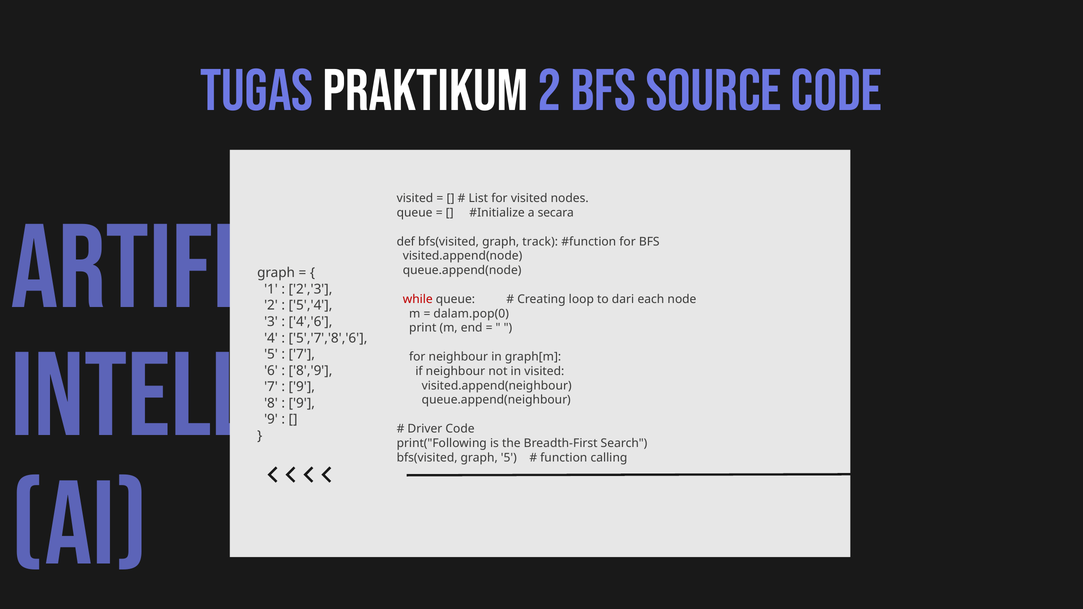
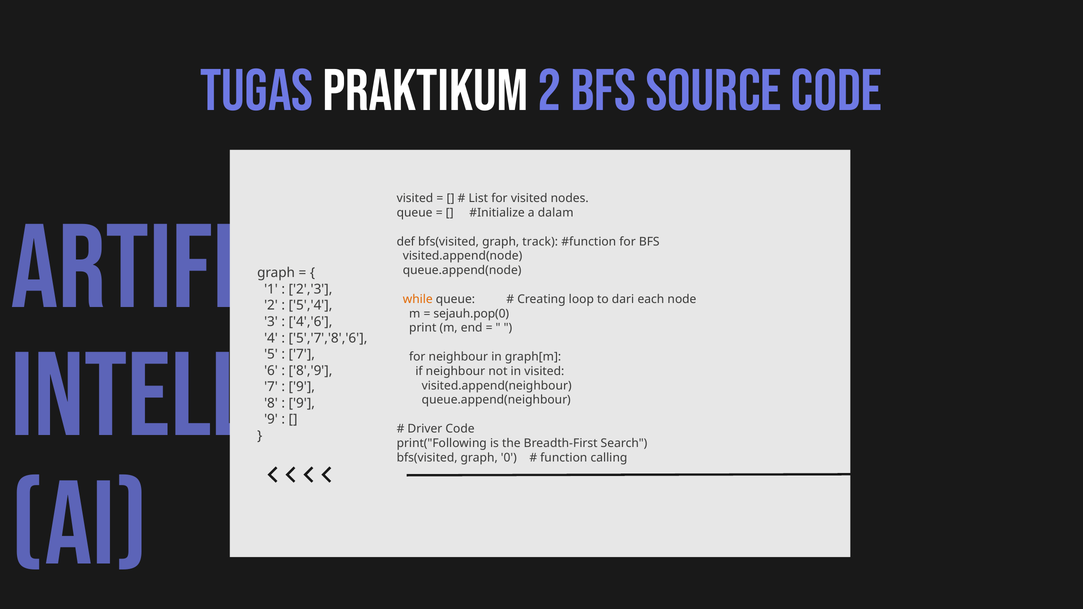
secara: secara -> dalam
while colour: red -> orange
dalam.pop(0: dalam.pop(0 -> sejauh.pop(0
5 at (509, 458): 5 -> 0
